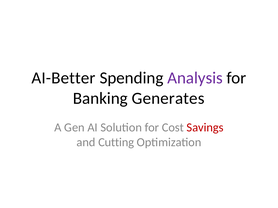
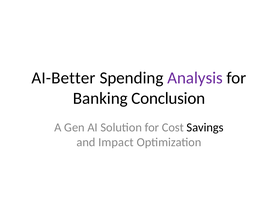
Generates: Generates -> Conclusion
Savings colour: red -> black
Cutting: Cutting -> Impact
